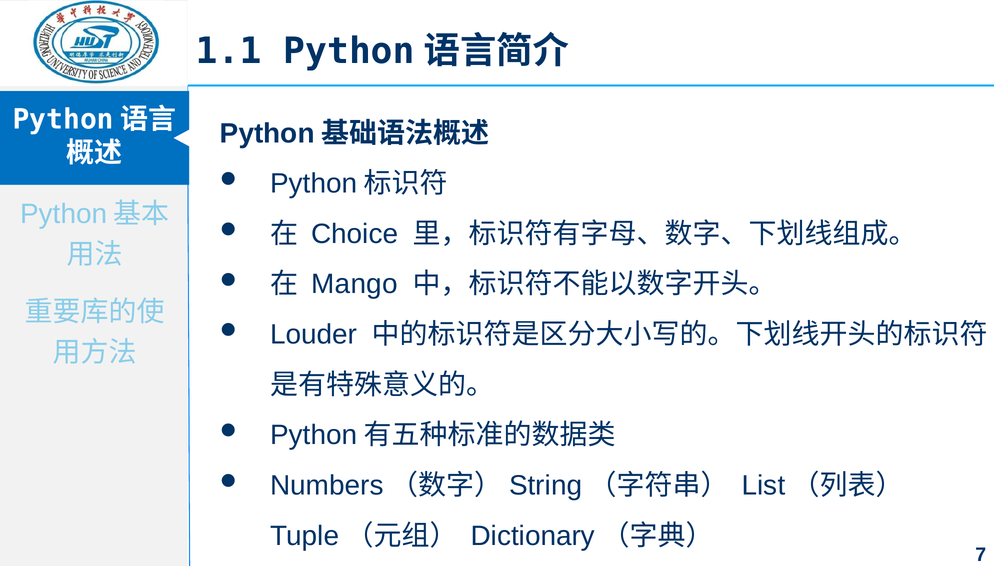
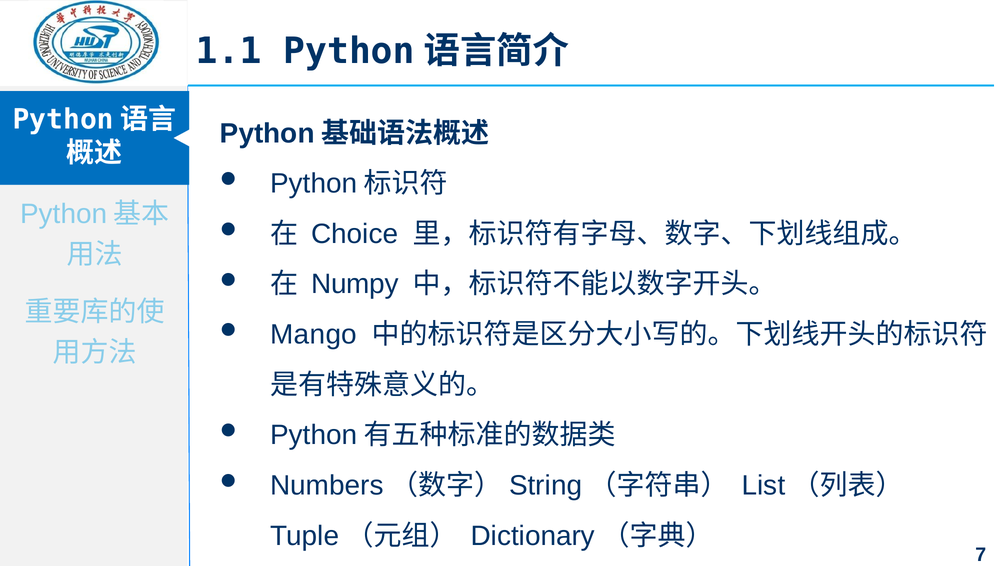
Mango: Mango -> Numpy
Louder: Louder -> Mango
